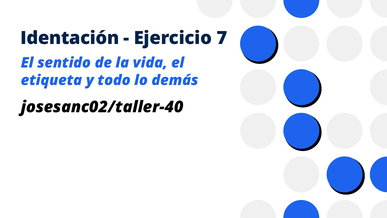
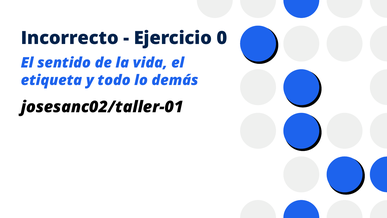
Identación: Identación -> Incorrecto
7: 7 -> 0
josesanc02/taller-40: josesanc02/taller-40 -> josesanc02/taller-01
